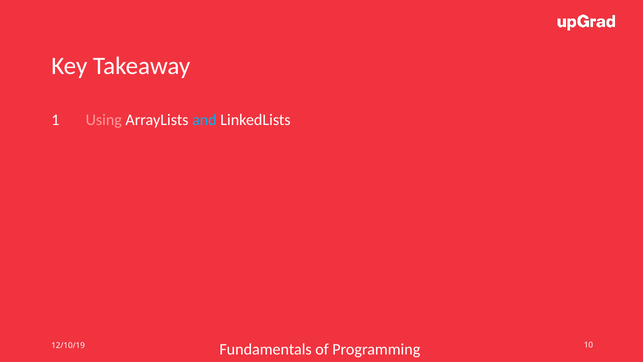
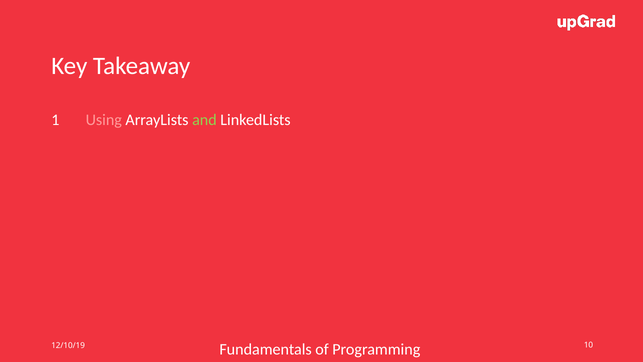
and colour: light blue -> light green
